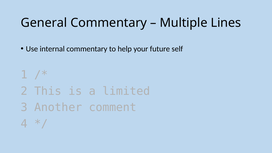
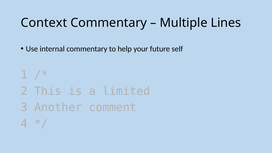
General: General -> Context
